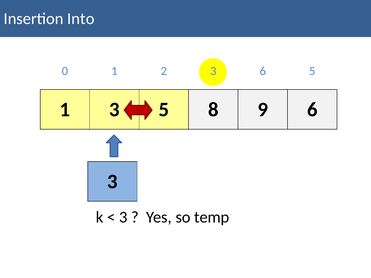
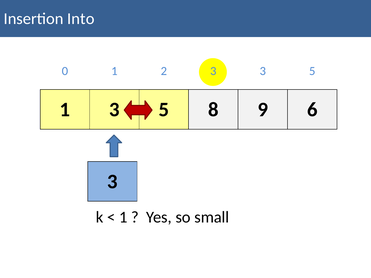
3 6: 6 -> 3
3 at (123, 217): 3 -> 1
temp: temp -> small
